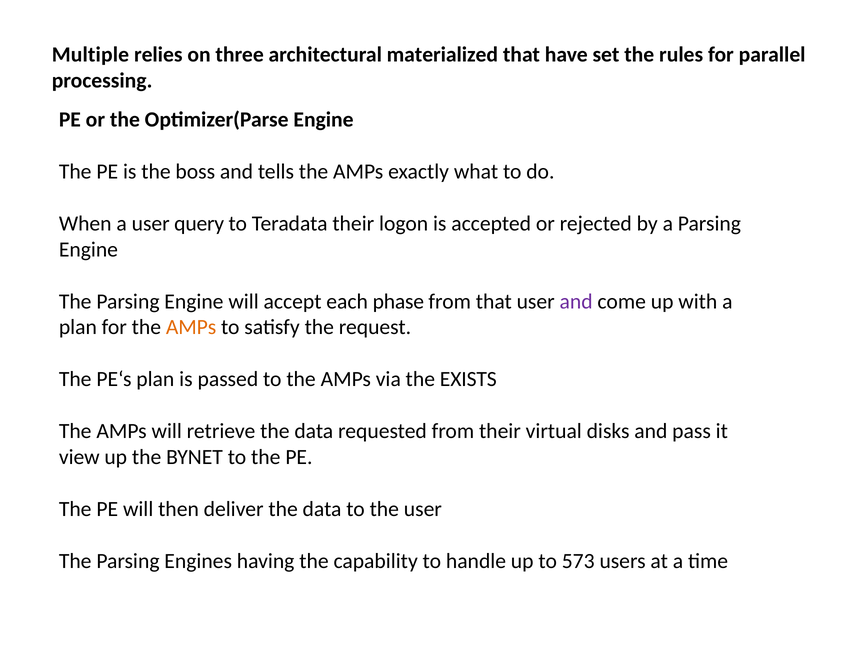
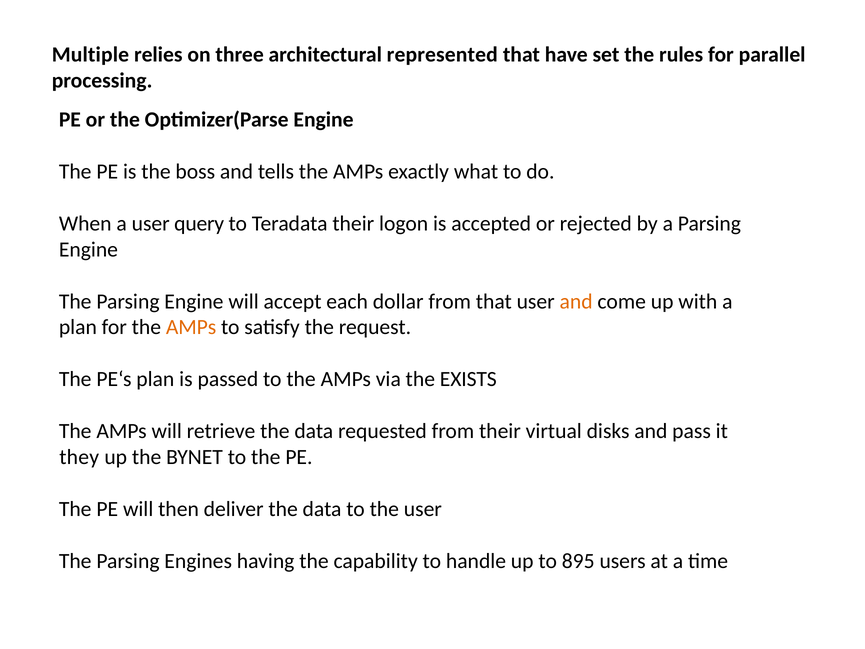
materialized: materialized -> represented
phase: phase -> dollar
and at (576, 301) colour: purple -> orange
view: view -> they
573: 573 -> 895
